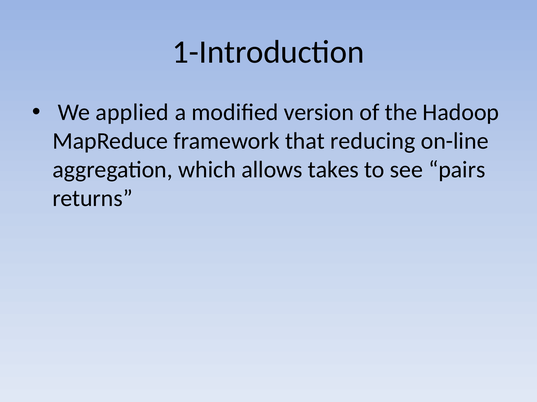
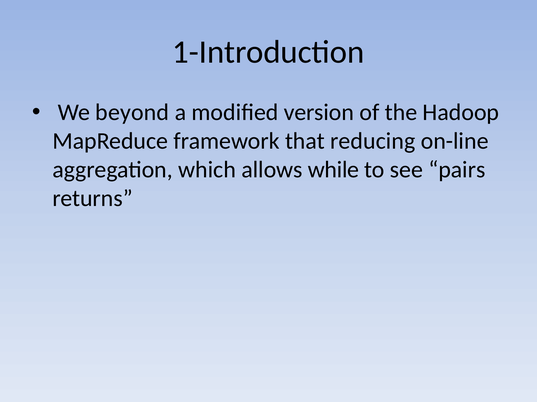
applied: applied -> beyond
takes: takes -> while
